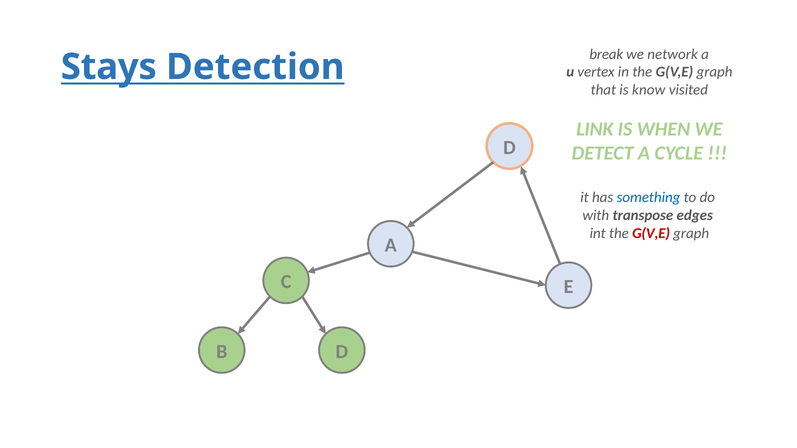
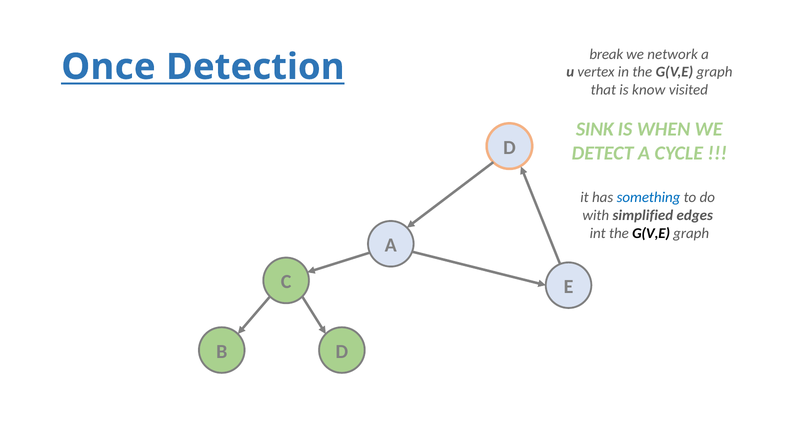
Stays: Stays -> Once
LINK: LINK -> SINK
transpose: transpose -> simplified
G(V,E at (651, 234) colour: red -> black
